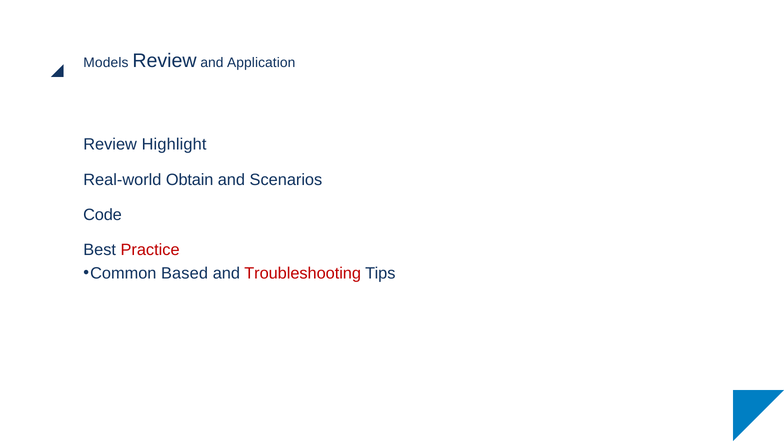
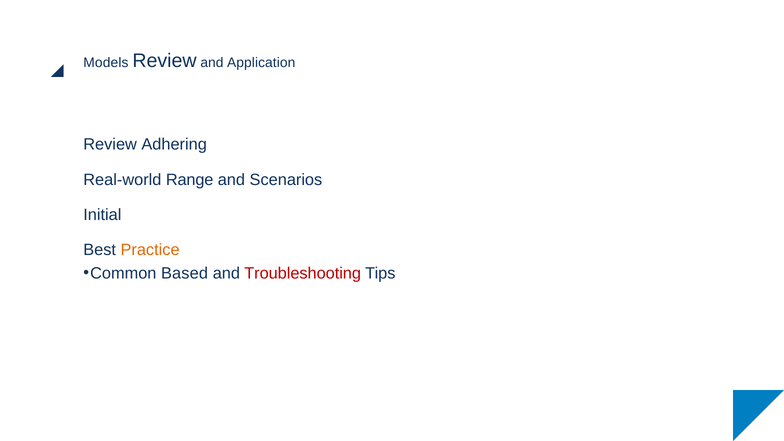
Highlight: Highlight -> Adhering
Obtain: Obtain -> Range
Code: Code -> Initial
Practice colour: red -> orange
